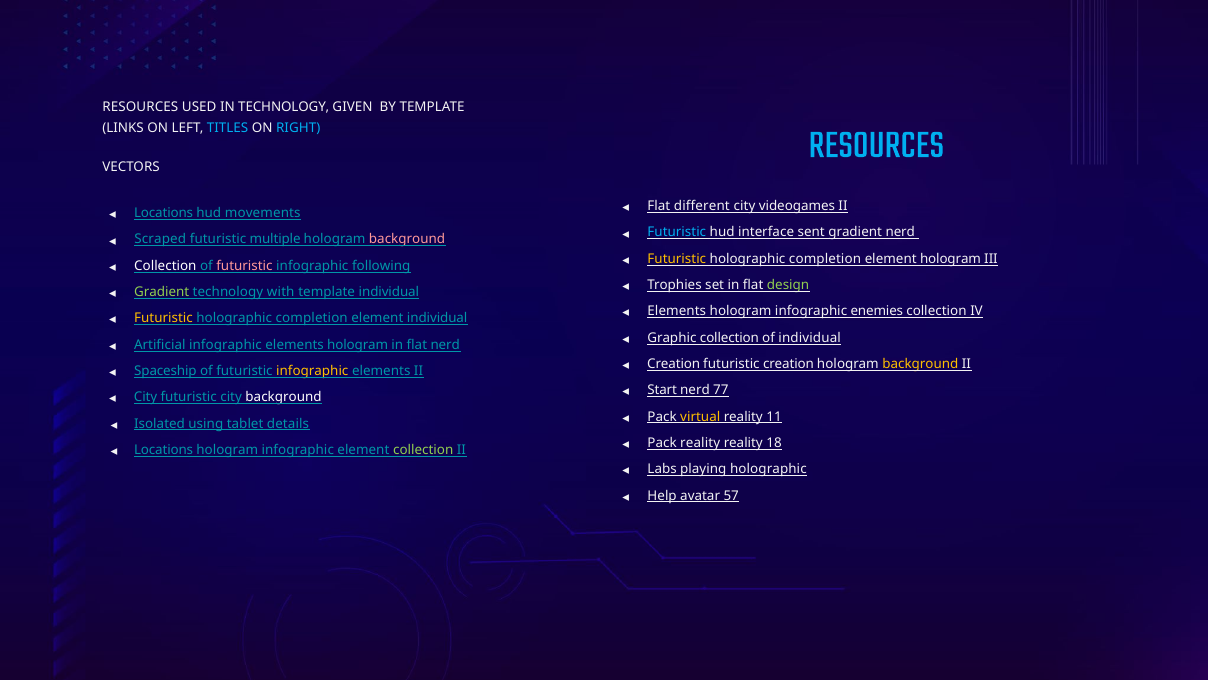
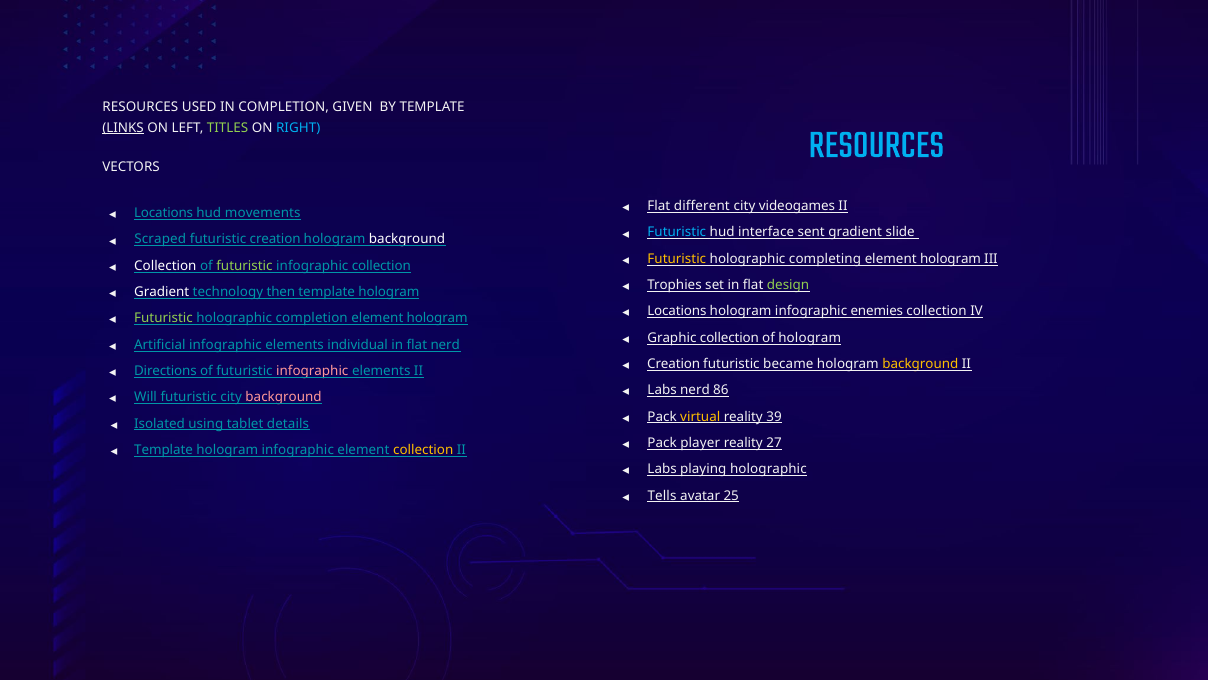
IN TECHNOLOGY: TECHNOLOGY -> COMPLETION
LINKS underline: none -> present
TITLES colour: light blue -> light green
gradient nerd: nerd -> slide
futuristic multiple: multiple -> creation
background at (407, 239) colour: pink -> white
completion at (825, 259): completion -> completing
futuristic at (244, 266) colour: pink -> light green
infographic following: following -> collection
Gradient at (162, 292) colour: light green -> white
with: with -> then
individual at (389, 292): individual -> hologram
Elements at (677, 311): Elements -> Locations
Futuristic at (164, 318) colour: yellow -> light green
individual at (437, 318): individual -> hologram
of individual: individual -> hologram
hologram at (358, 345): hologram -> individual
futuristic creation: creation -> became
Spaceship: Spaceship -> Directions
infographic at (312, 371) colour: yellow -> pink
Start at (662, 390): Start -> Labs
77: 77 -> 86
City at (146, 397): City -> Will
background at (284, 397) colour: white -> pink
11: 11 -> 39
Pack reality: reality -> player
18: 18 -> 27
Locations at (164, 450): Locations -> Template
collection at (423, 450) colour: light green -> yellow
Help: Help -> Tells
57: 57 -> 25
